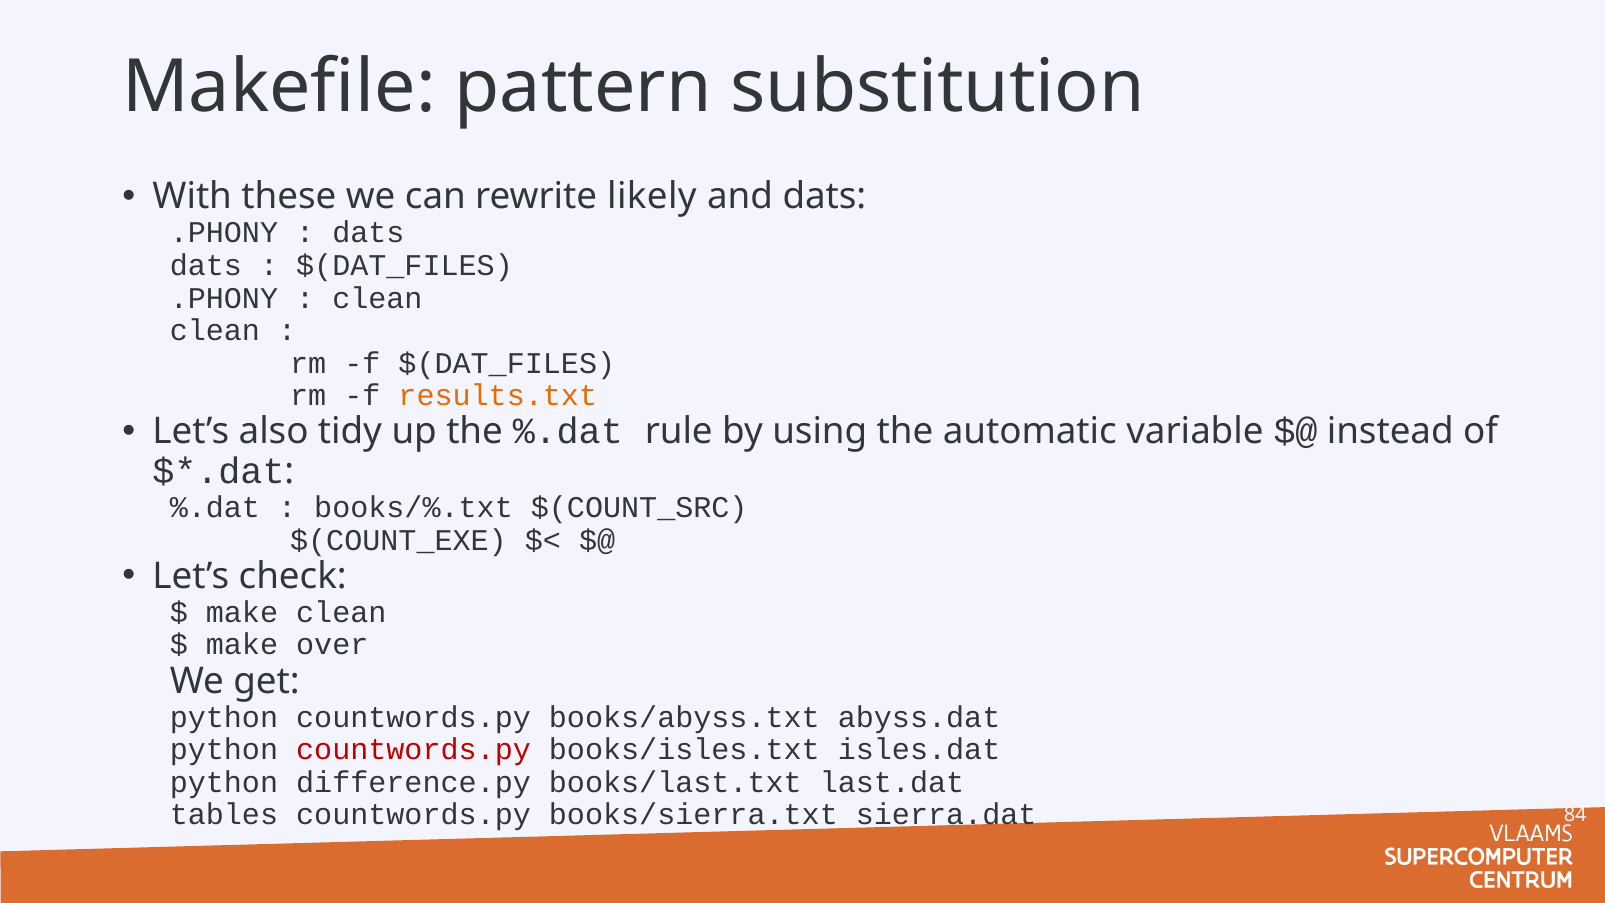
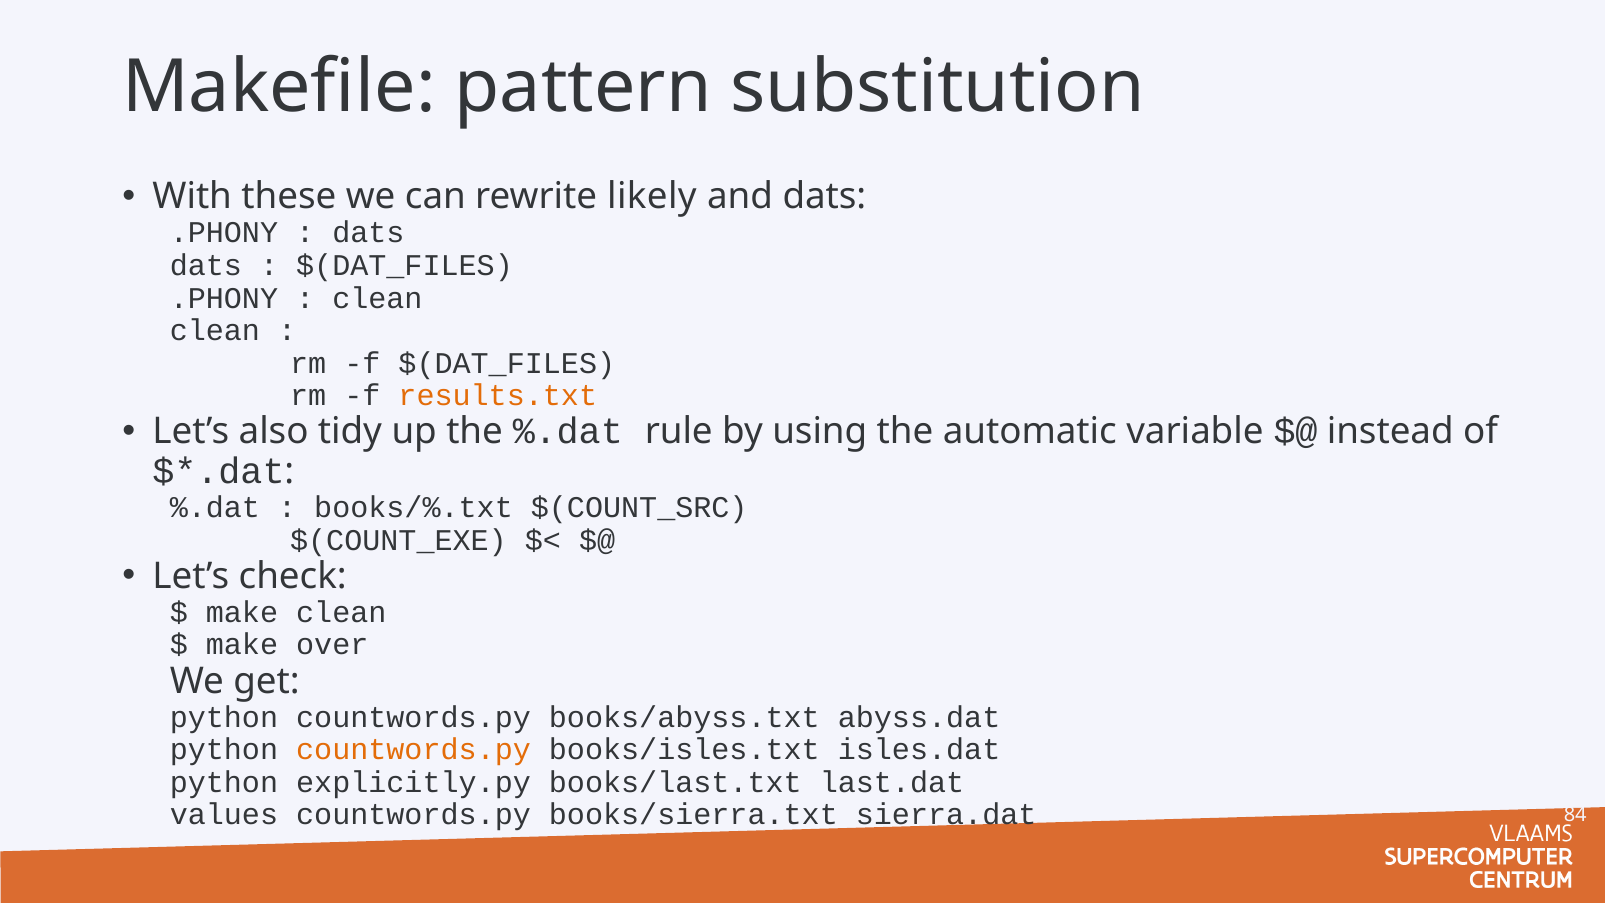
countwords.py at (414, 749) colour: red -> orange
difference.py: difference.py -> explicitly.py
tables: tables -> values
